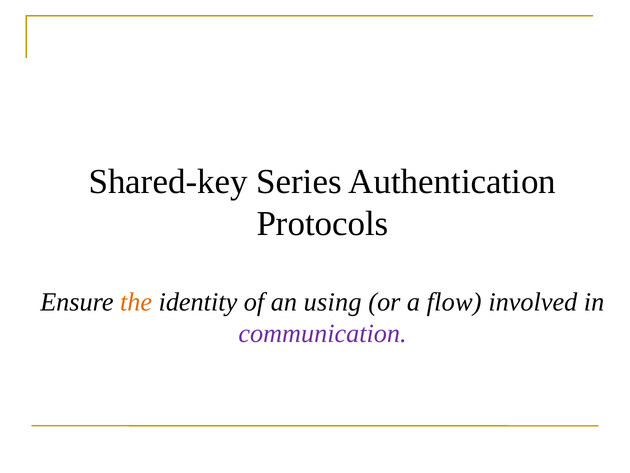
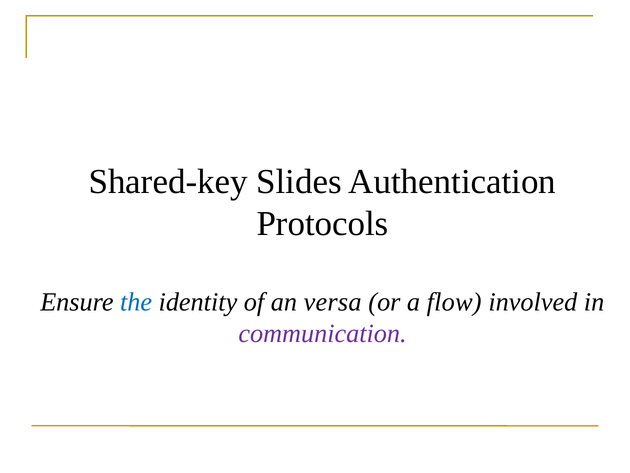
Series: Series -> Slides
the colour: orange -> blue
using: using -> versa
